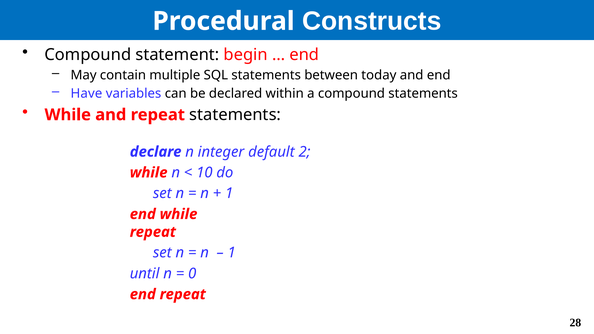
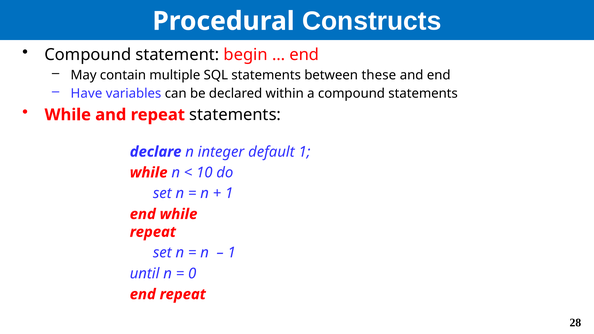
today: today -> these
default 2: 2 -> 1
